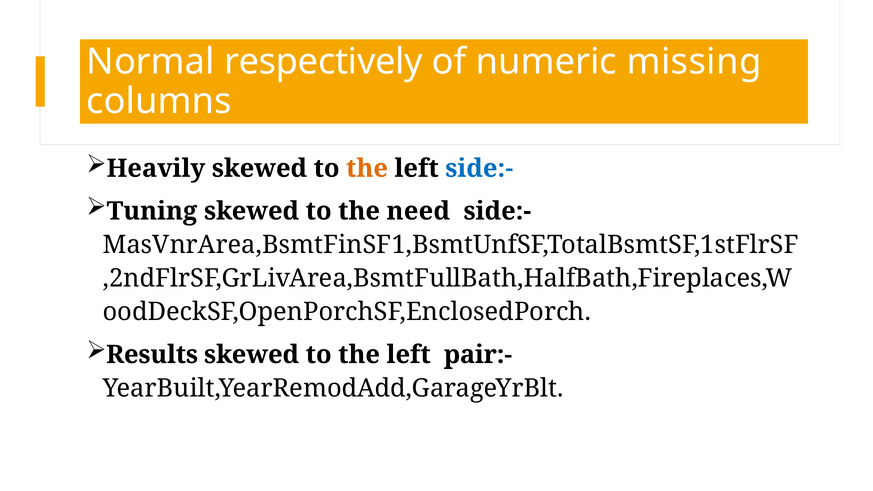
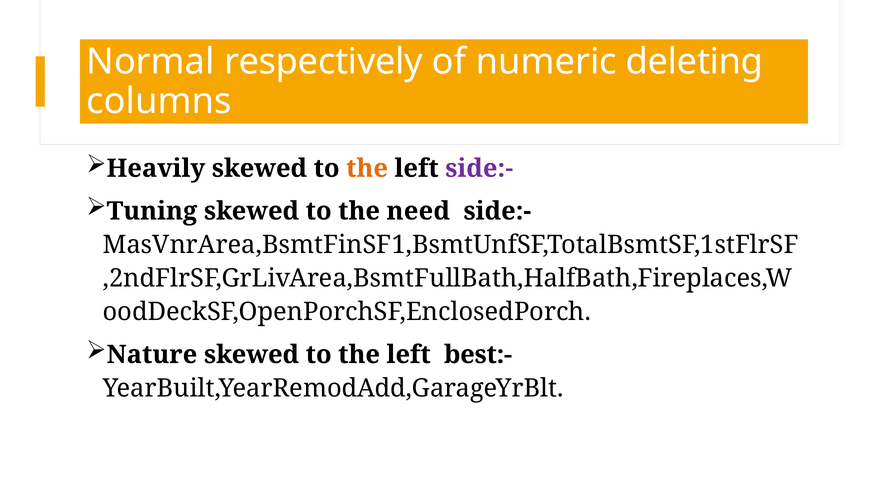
missing: missing -> deleting
side:- at (479, 168) colour: blue -> purple
Results: Results -> Nature
pair:-: pair:- -> best:-
